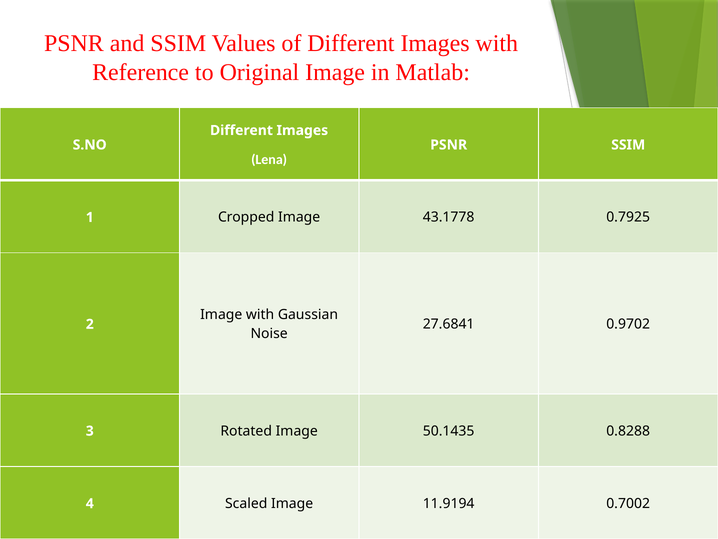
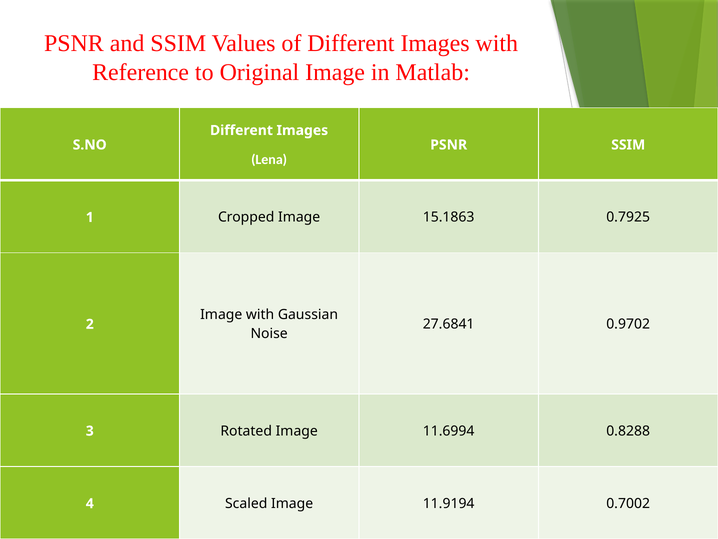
43.1778: 43.1778 -> 15.1863
50.1435: 50.1435 -> 11.6994
